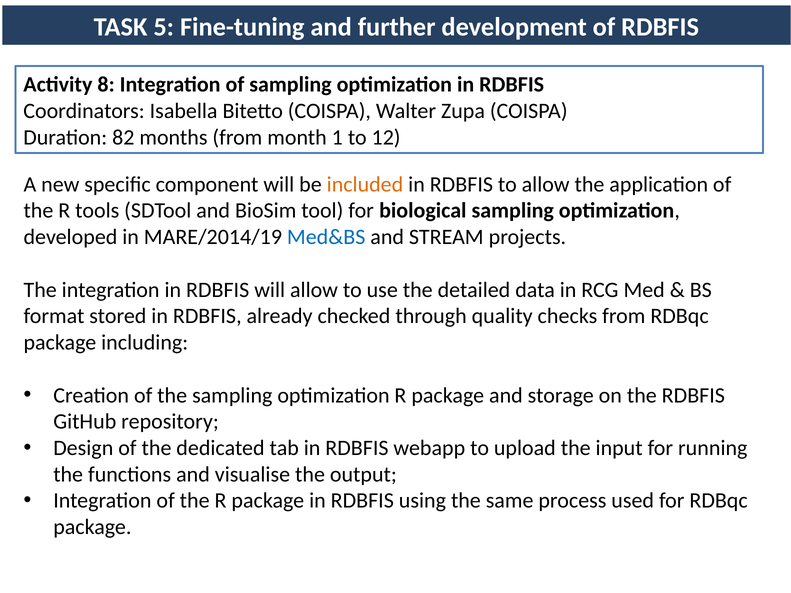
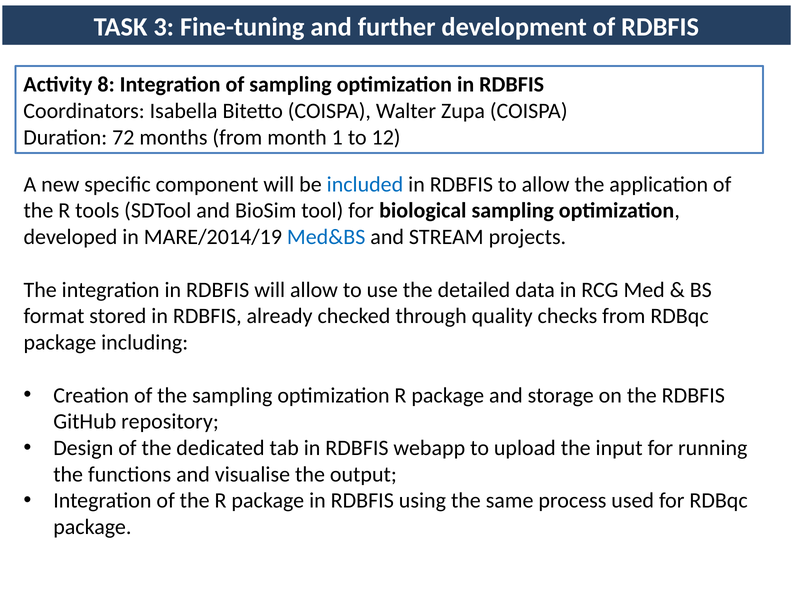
5: 5 -> 3
82: 82 -> 72
included colour: orange -> blue
